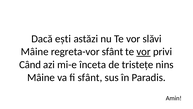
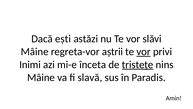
regreta-vor sfânt: sfânt -> aștrii
Când: Când -> Inimi
tristețe underline: none -> present
fi sfânt: sfânt -> slavă
